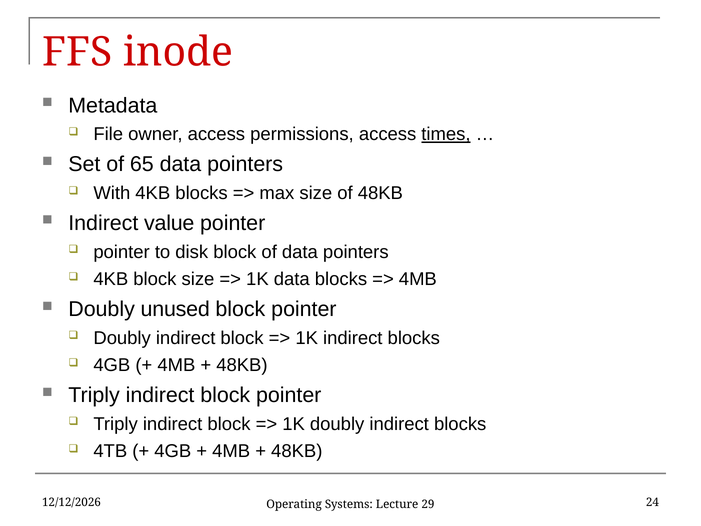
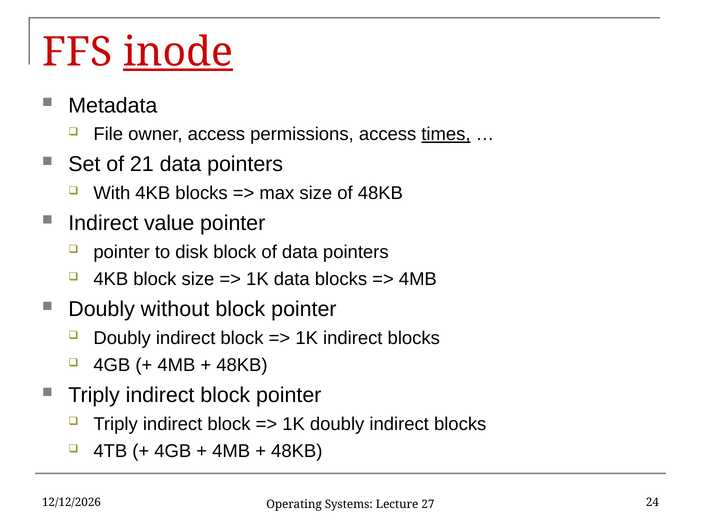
inode underline: none -> present
65: 65 -> 21
unused: unused -> without
29: 29 -> 27
